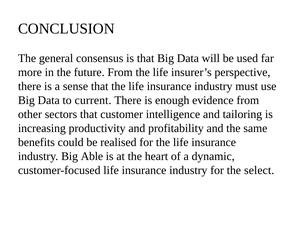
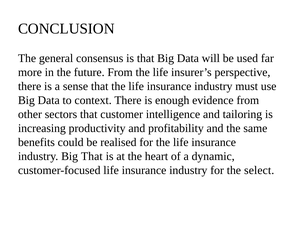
current: current -> context
Big Able: Able -> That
